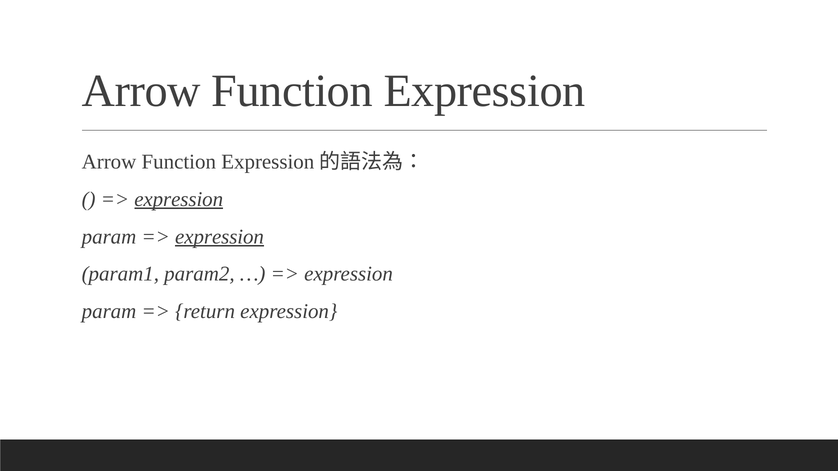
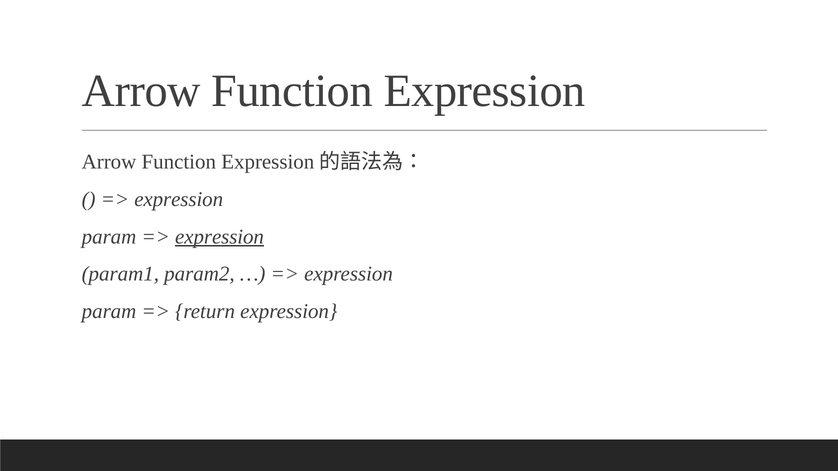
expression at (179, 199) underline: present -> none
